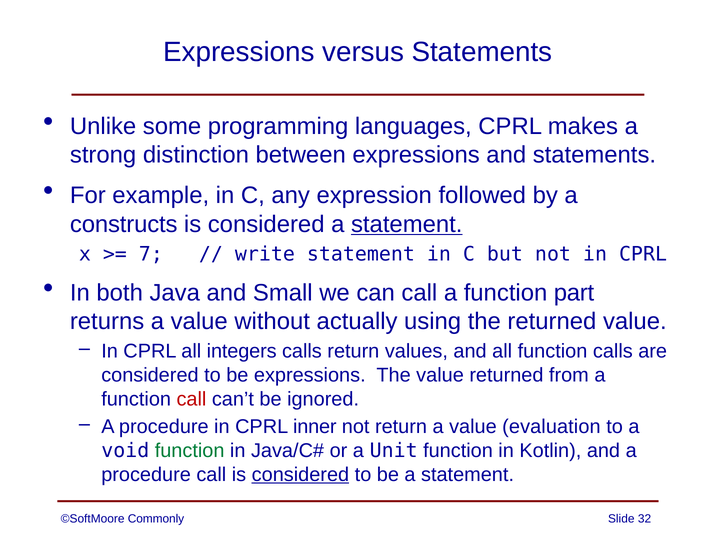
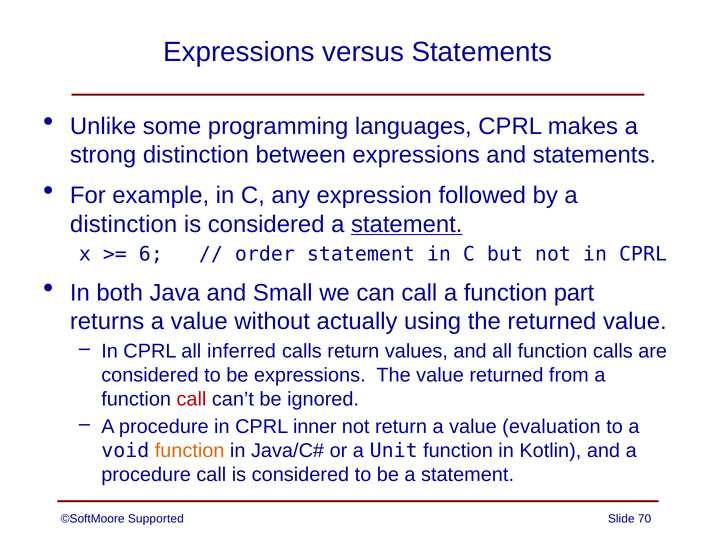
constructs at (124, 224): constructs -> distinction
7: 7 -> 6
write: write -> order
integers: integers -> inferred
function at (190, 451) colour: green -> orange
considered at (300, 475) underline: present -> none
Commonly: Commonly -> Supported
32: 32 -> 70
